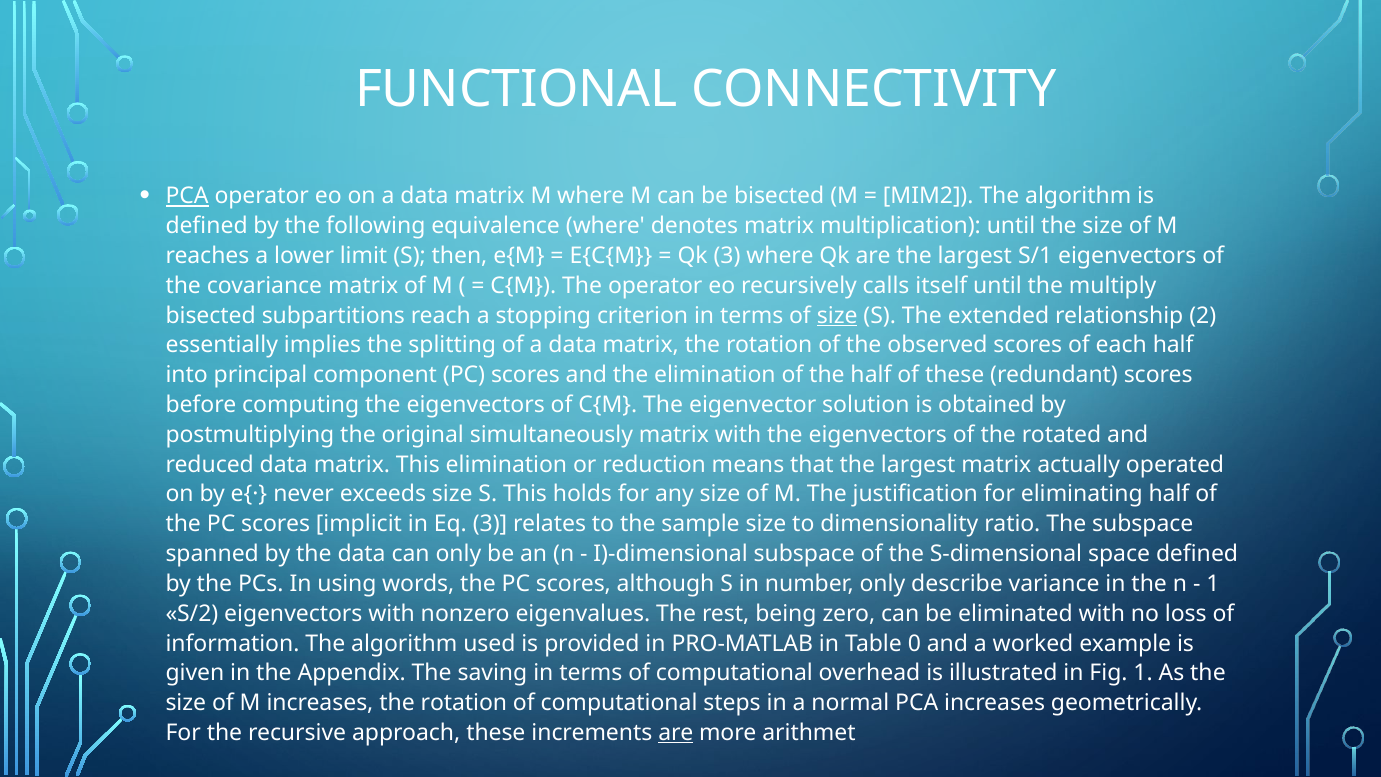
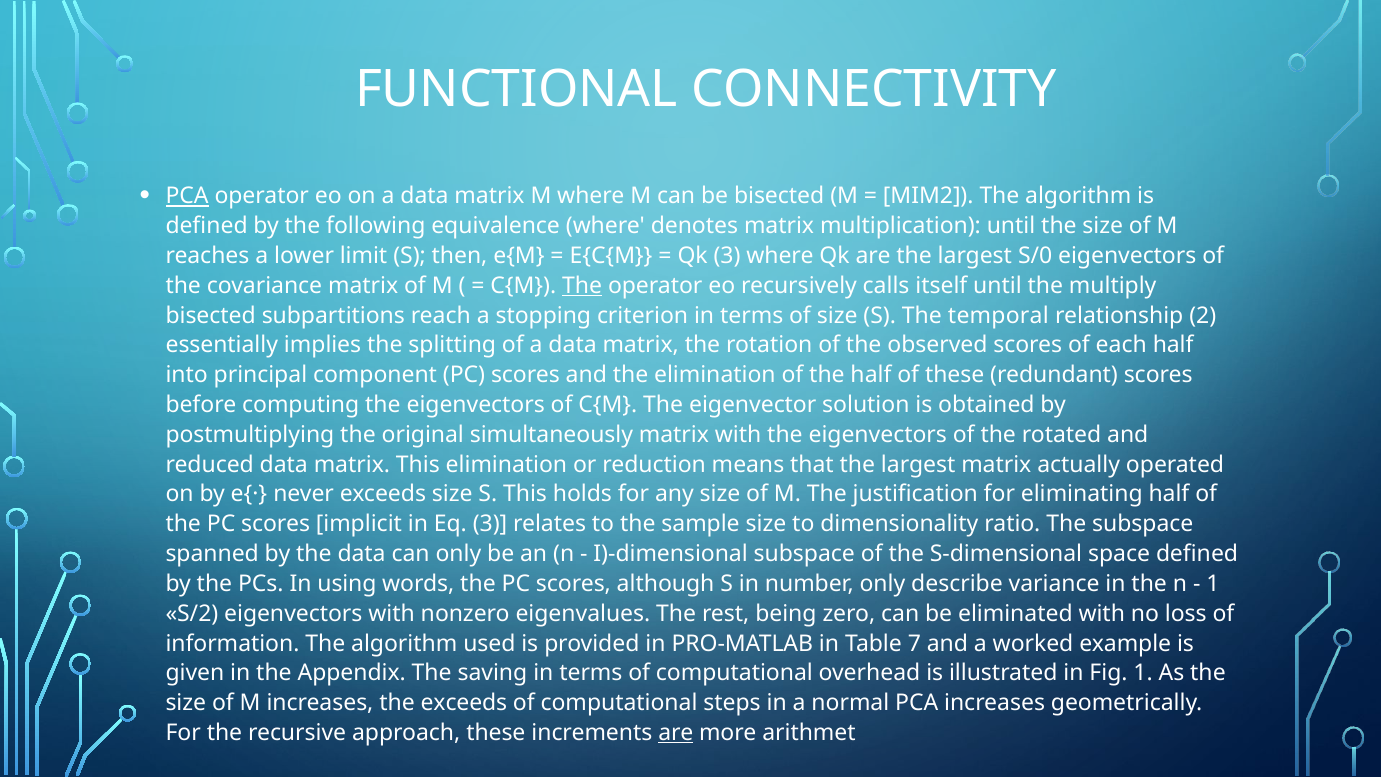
S/1: S/1 -> S/0
The at (582, 286) underline: none -> present
size at (837, 315) underline: present -> none
extended: extended -> temporal
0: 0 -> 7
increases the rotation: rotation -> exceeds
